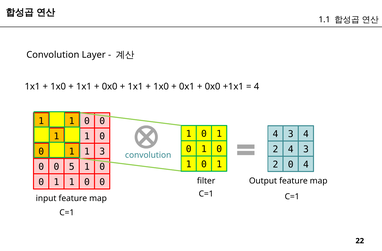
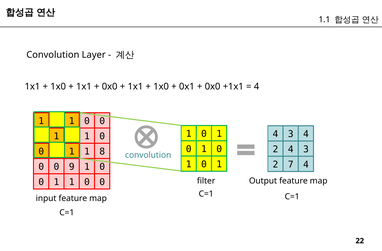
1 3: 3 -> 8
2 0: 0 -> 7
5: 5 -> 9
